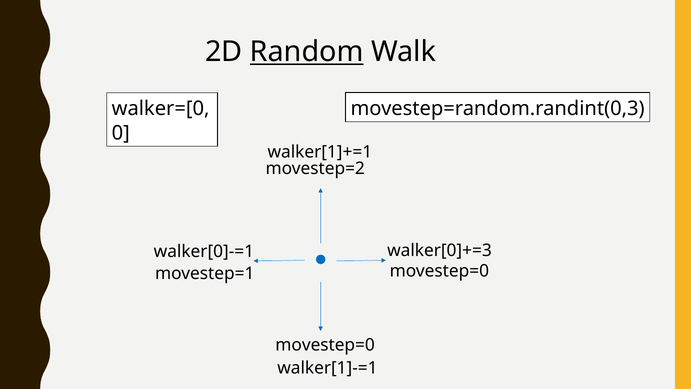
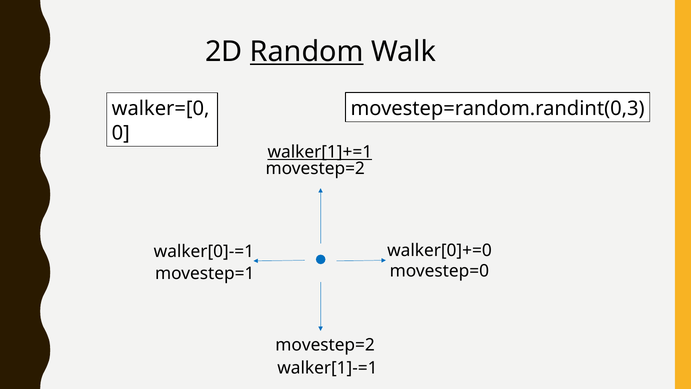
walker[1]+=1 underline: none -> present
walker[0]+=3: walker[0]+=3 -> walker[0]+=0
movestep=0 at (325, 345): movestep=0 -> movestep=2
